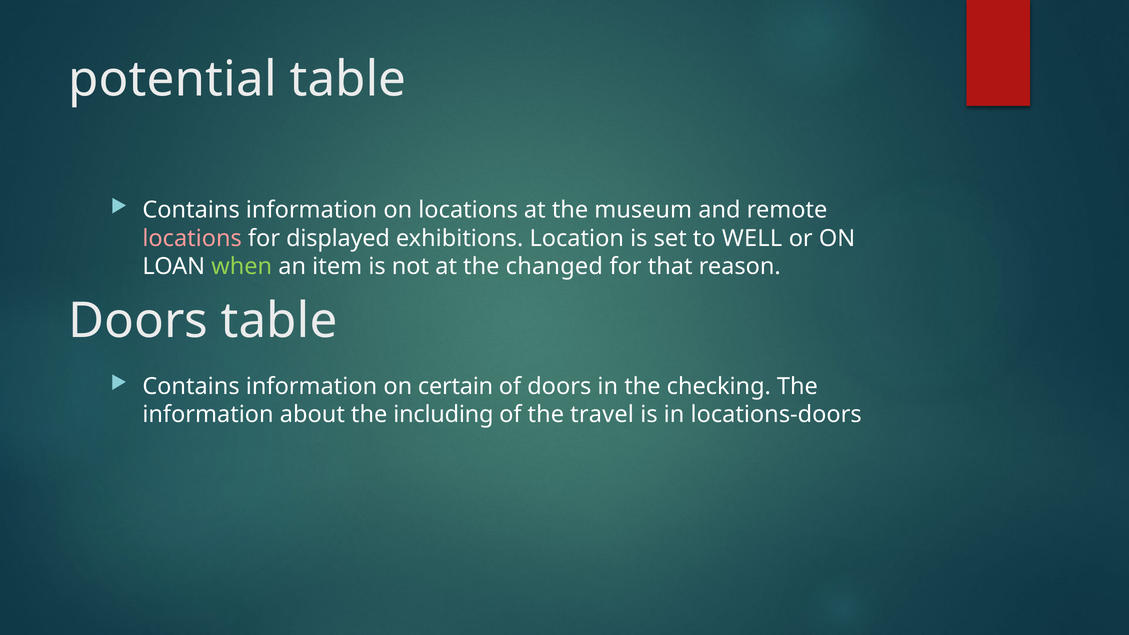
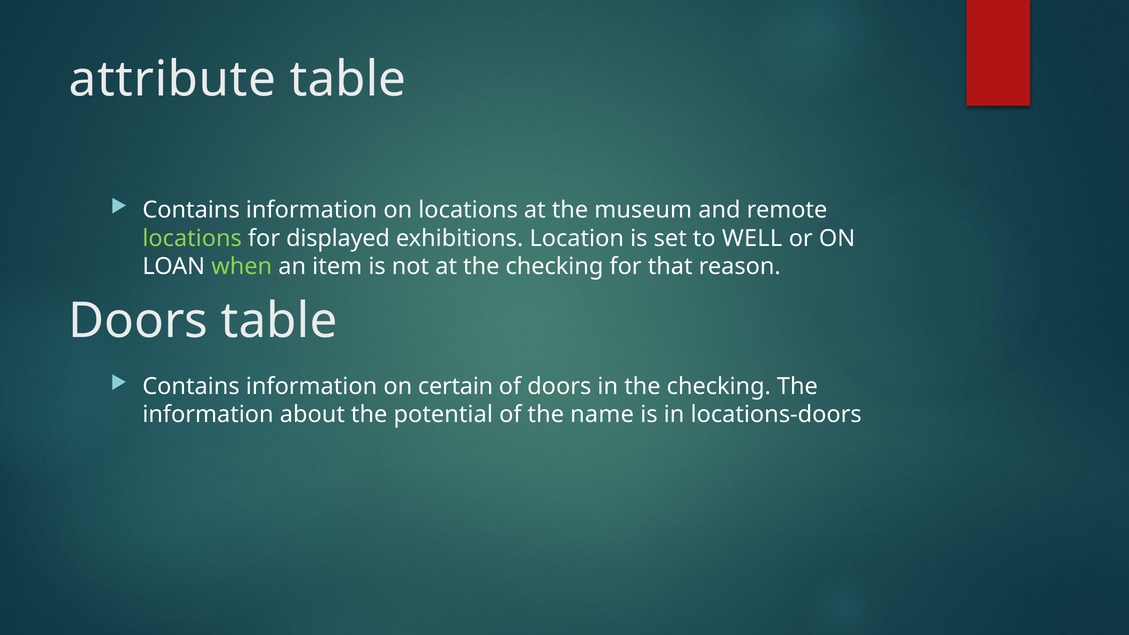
potential: potential -> attribute
locations at (192, 238) colour: pink -> light green
at the changed: changed -> checking
including: including -> potential
travel: travel -> name
